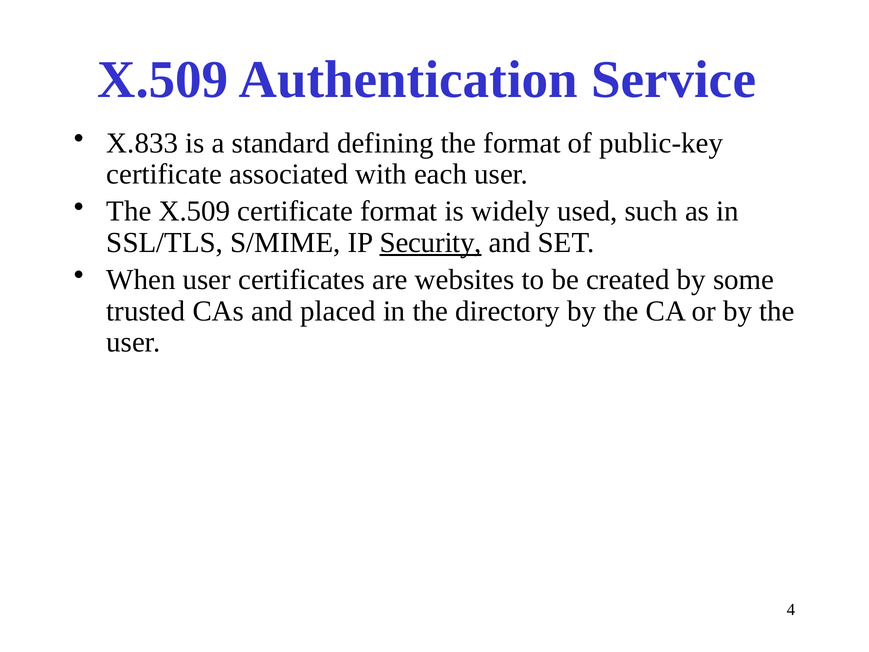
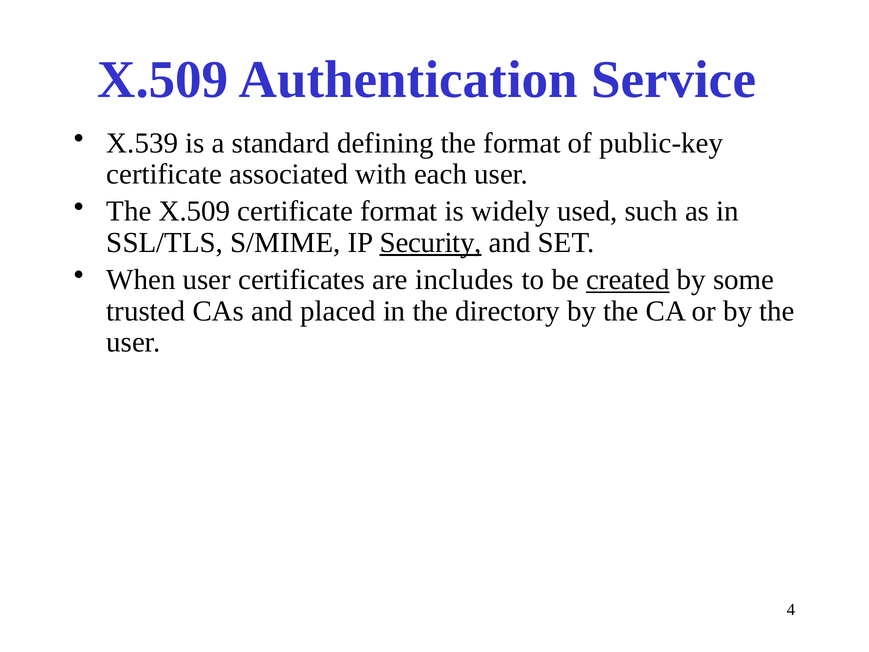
X.833: X.833 -> X.539
websites: websites -> includes
created underline: none -> present
